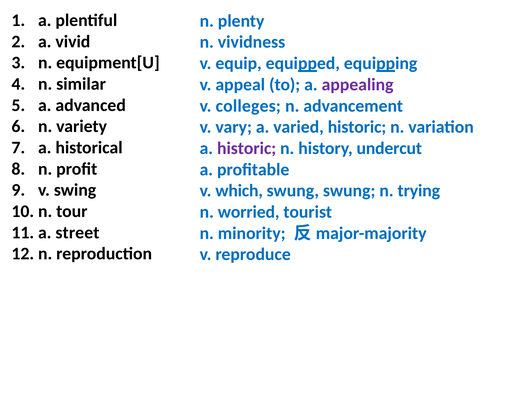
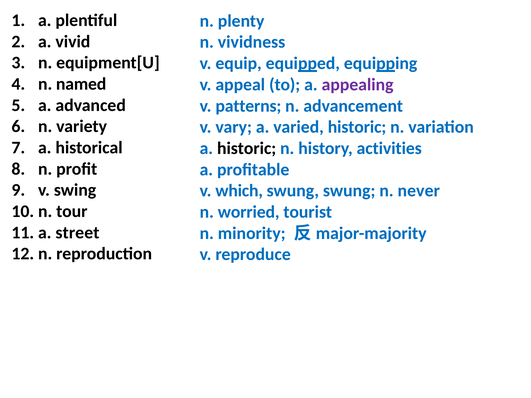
similar: similar -> named
colleges: colleges -> patterns
historic at (247, 148) colour: purple -> black
undercut: undercut -> activities
trying: trying -> never
